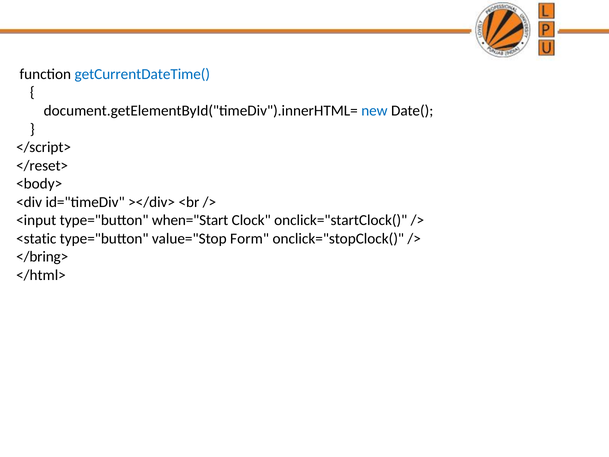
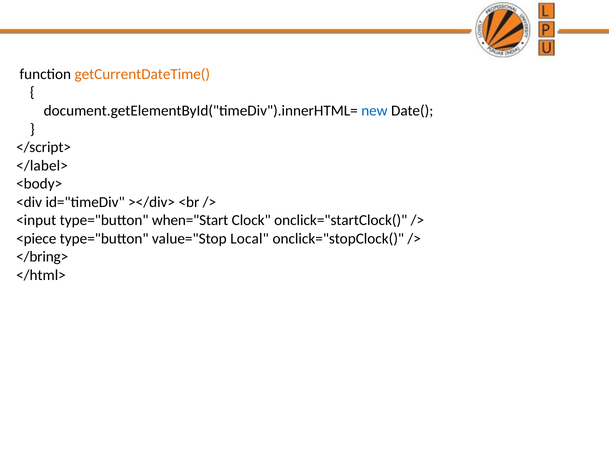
getCurrentDateTime( colour: blue -> orange
</reset>: </reset> -> </label>
<static: <static -> <piece
Form: Form -> Local
